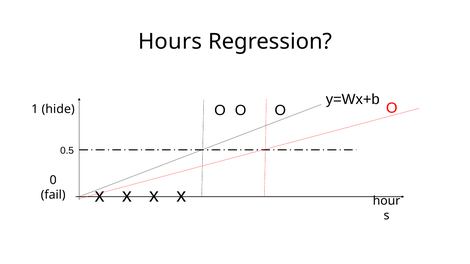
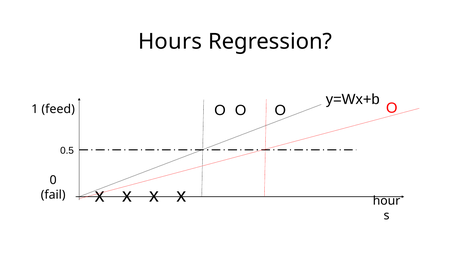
hide: hide -> feed
